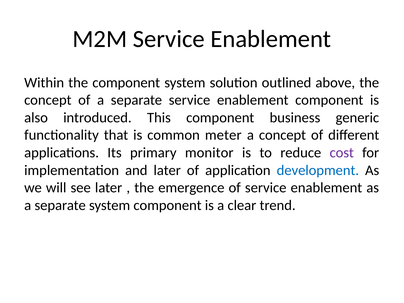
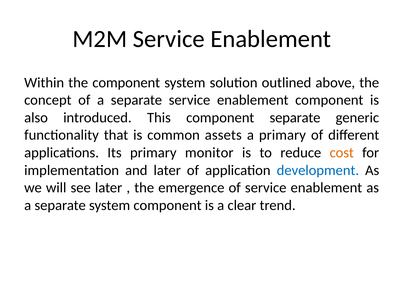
component business: business -> separate
meter: meter -> assets
a concept: concept -> primary
cost colour: purple -> orange
